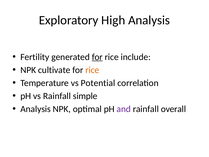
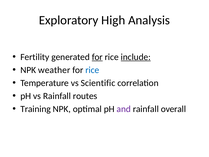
include underline: none -> present
cultivate: cultivate -> weather
rice at (92, 70) colour: orange -> blue
Potential: Potential -> Scientific
simple: simple -> routes
Analysis at (36, 109): Analysis -> Training
